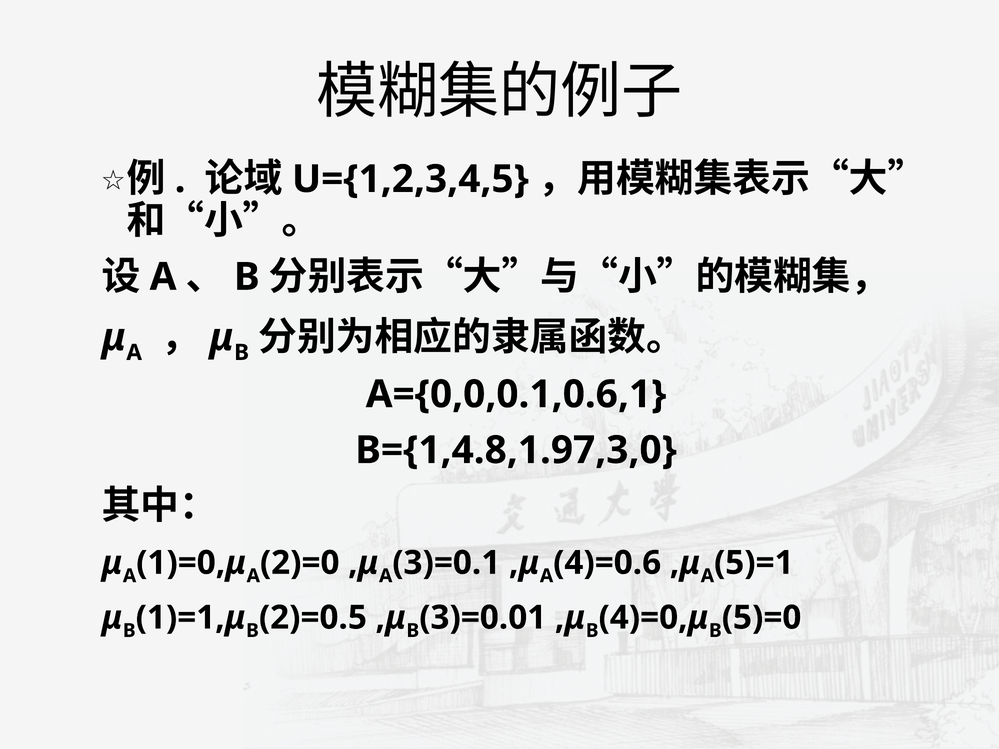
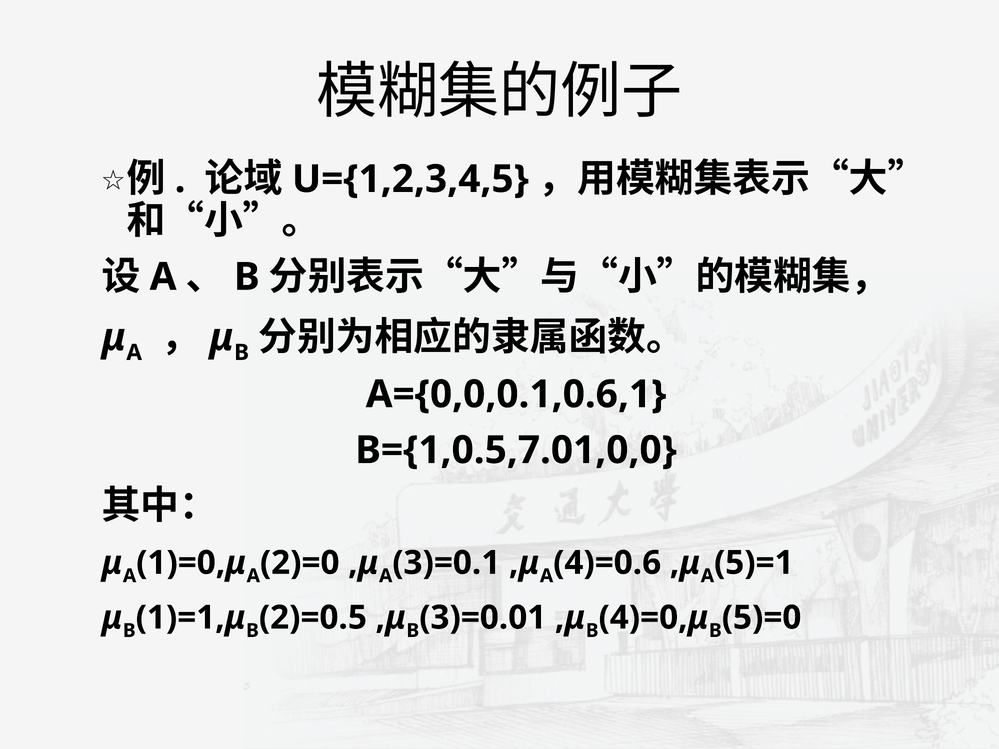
B={1,4.8,1.97,3,0: B={1,4.8,1.97,3,0 -> B={1,0.5,7.01,0,0
